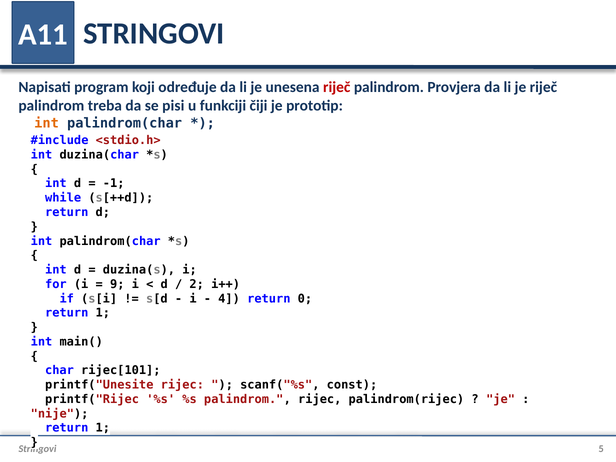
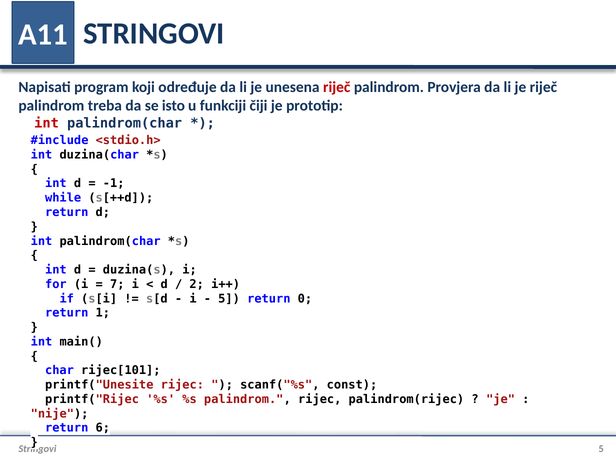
pisi: pisi -> isto
int at (47, 123) colour: orange -> red
9: 9 -> 7
4 at (229, 299): 4 -> 5
1 at (103, 428): 1 -> 6
